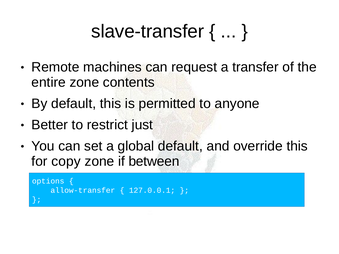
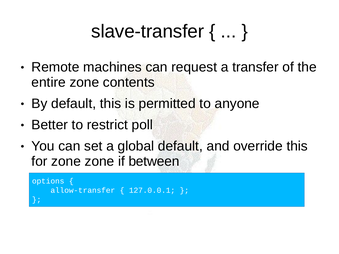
just: just -> poll
for copy: copy -> zone
